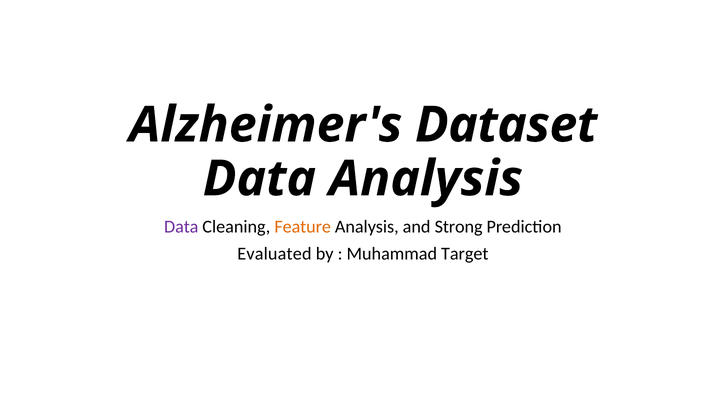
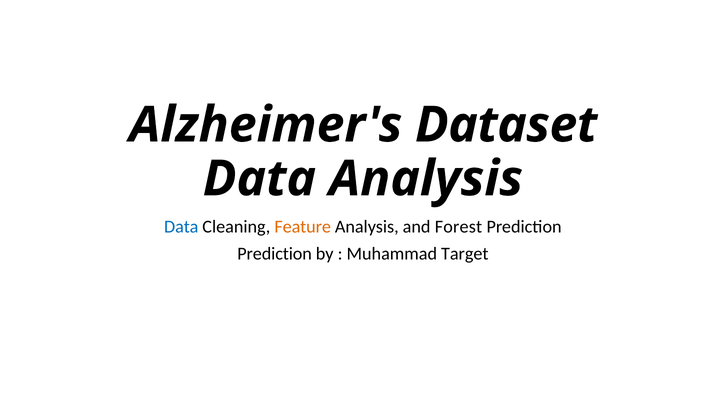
Data at (181, 227) colour: purple -> blue
Strong: Strong -> Forest
Evaluated at (274, 254): Evaluated -> Prediction
